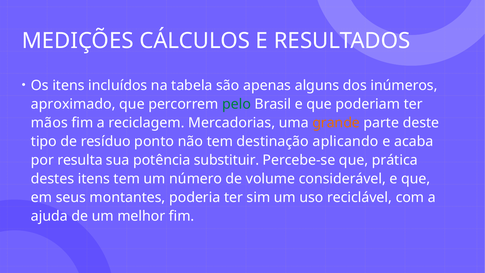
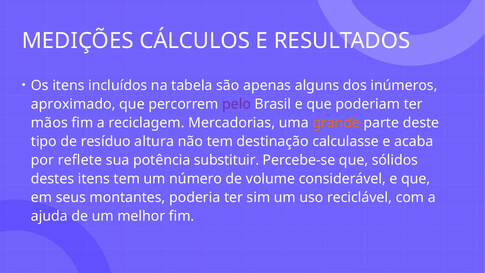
pelo colour: green -> purple
ponto: ponto -> altura
aplicando: aplicando -> calculasse
resulta: resulta -> reflete
prática: prática -> sólidos
